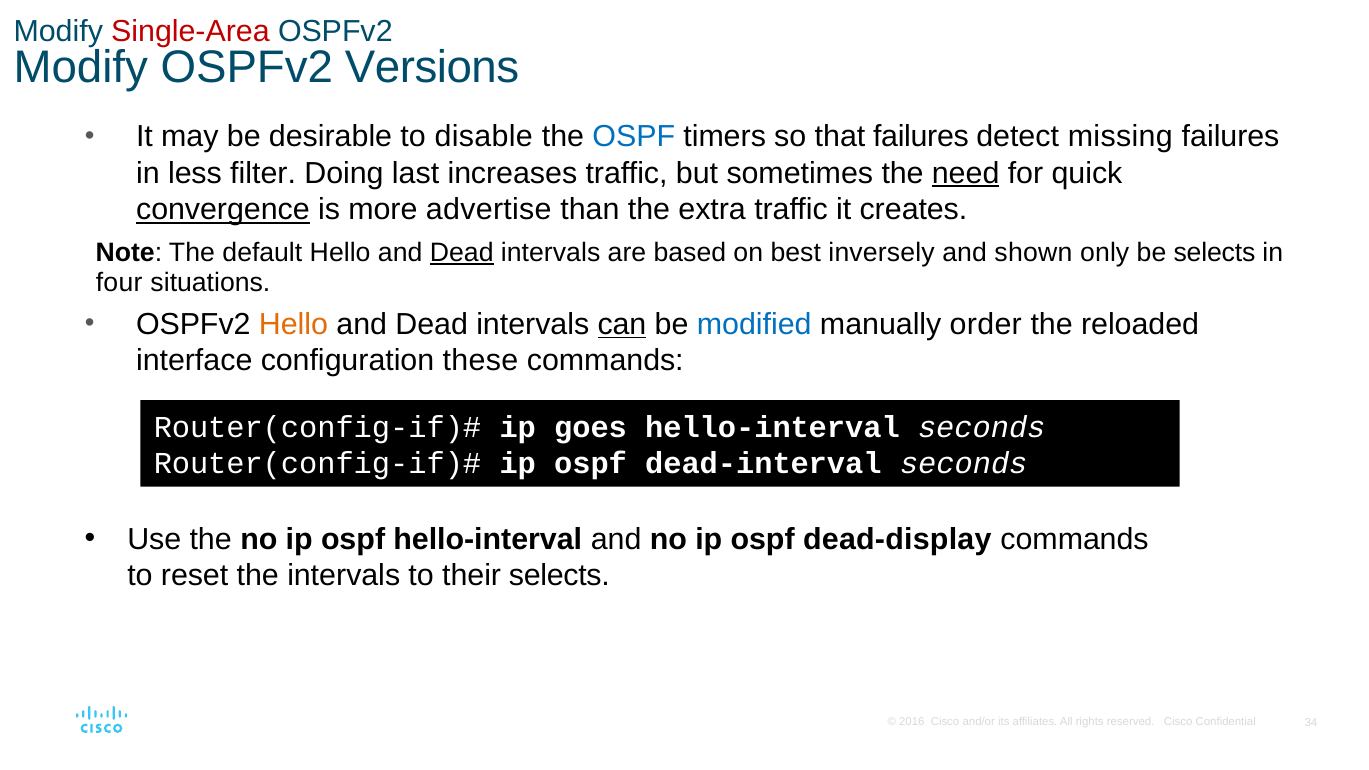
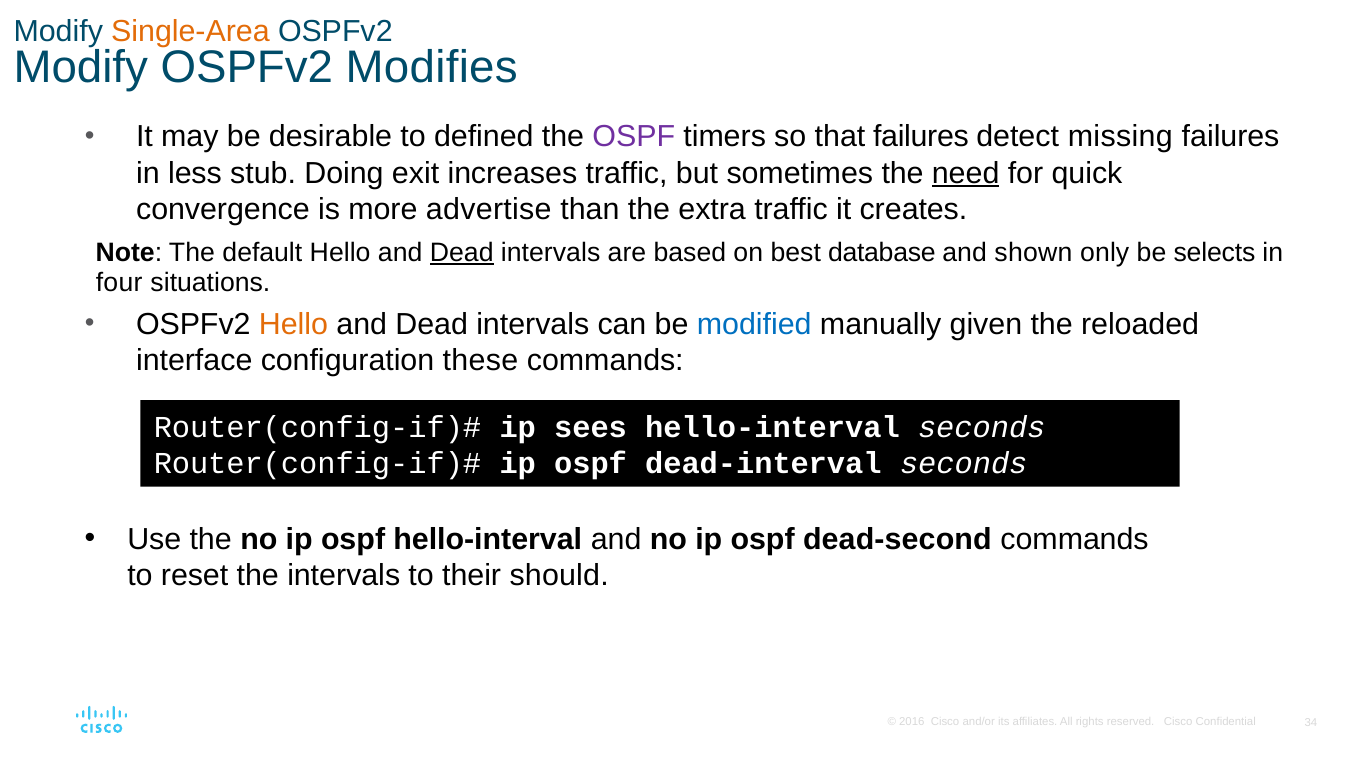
Single-Area colour: red -> orange
Versions: Versions -> Modifies
disable: disable -> defined
OSPF at (634, 137) colour: blue -> purple
filter: filter -> stub
last: last -> exit
convergence underline: present -> none
inversely: inversely -> database
can underline: present -> none
order: order -> given
goes: goes -> sees
dead-display: dead-display -> dead-second
their selects: selects -> should
